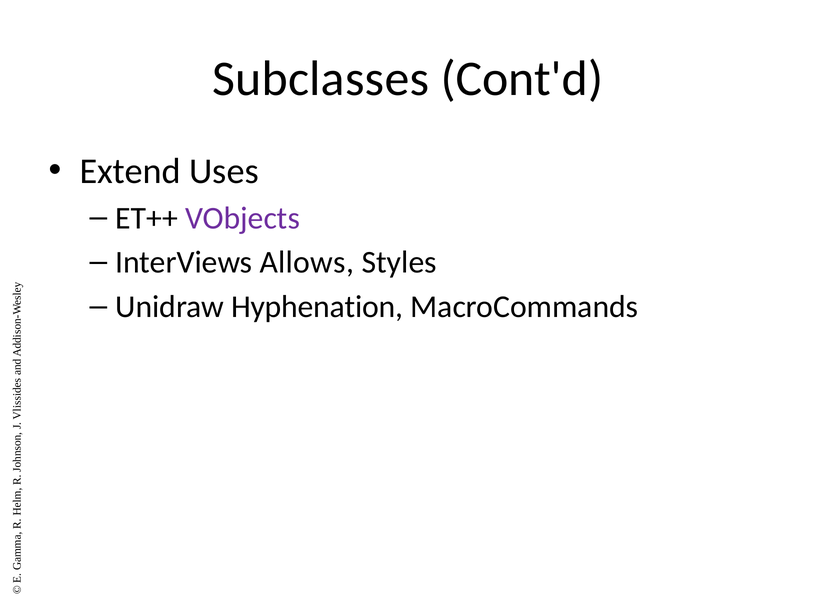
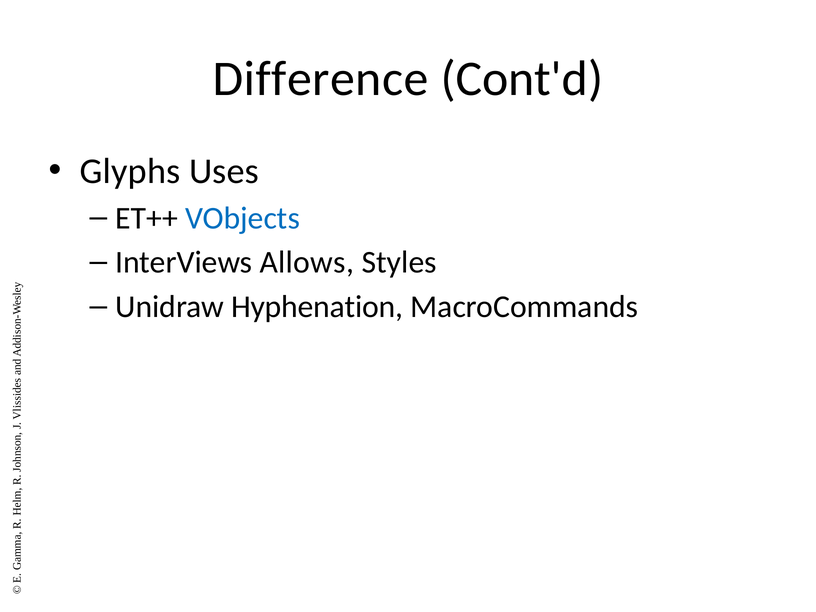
Subclasses: Subclasses -> Difference
Extend: Extend -> Glyphs
VObjects colour: purple -> blue
